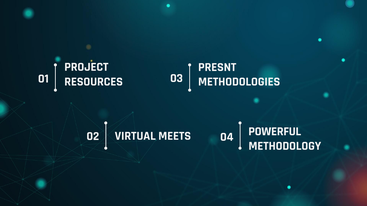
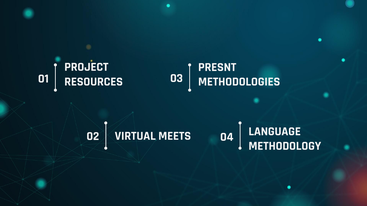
POWERFUL: POWERFUL -> LANGUAGE
